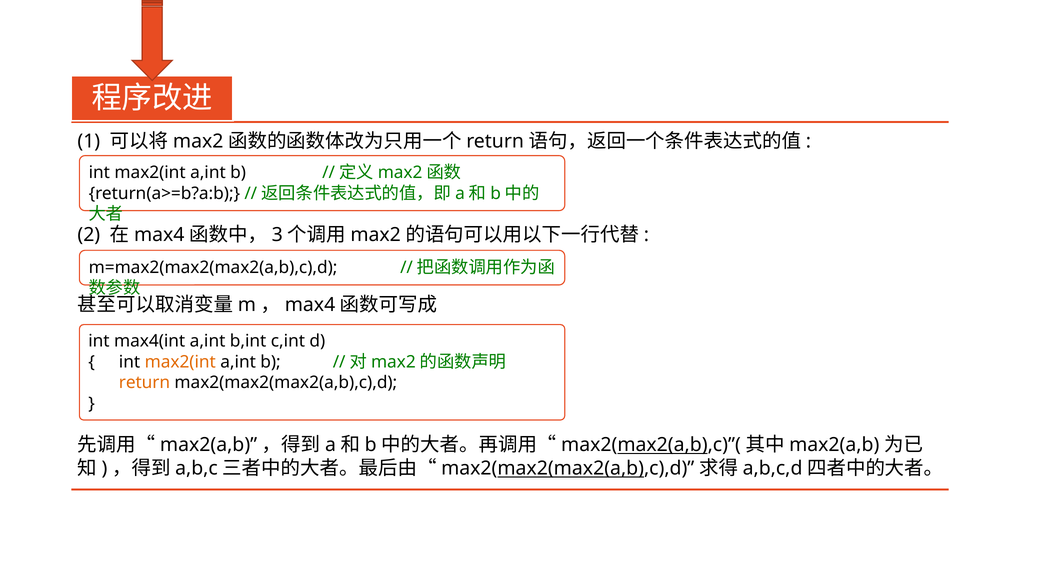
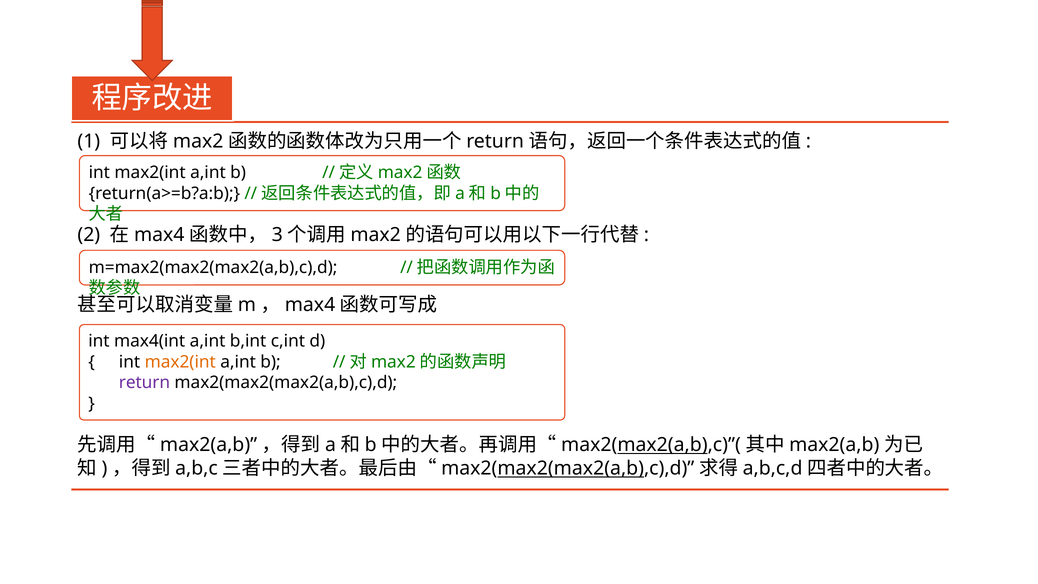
return colour: orange -> purple
